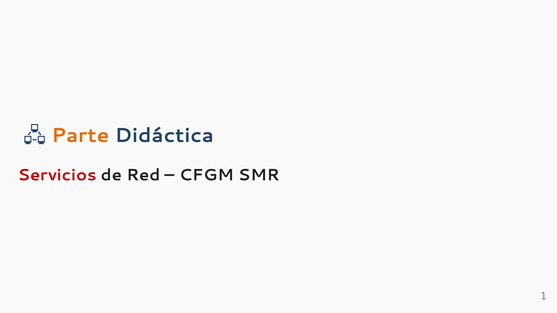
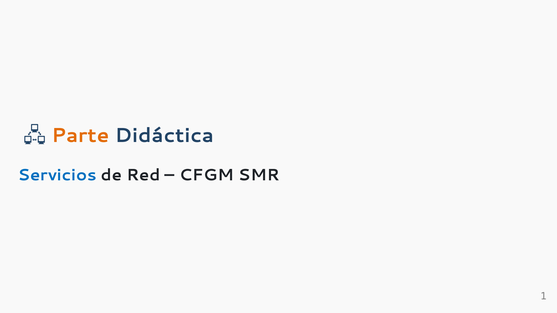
Servicios colour: red -> blue
